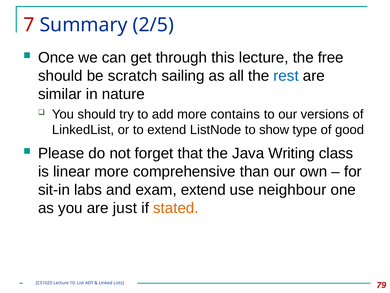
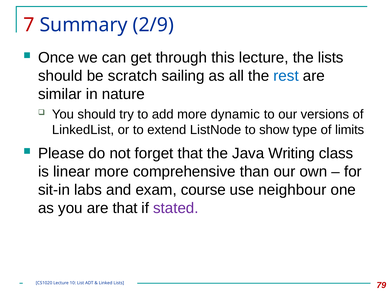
2/5: 2/5 -> 2/9
the free: free -> lists
contains: contains -> dynamic
good: good -> limits
exam extend: extend -> course
are just: just -> that
stated colour: orange -> purple
